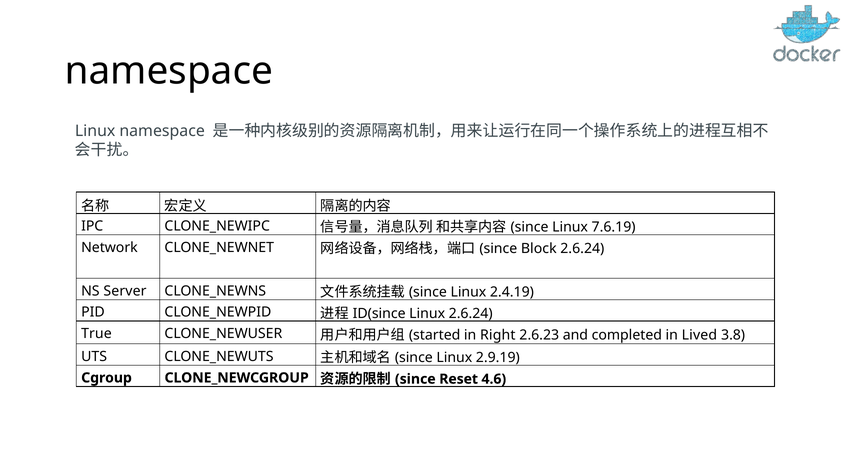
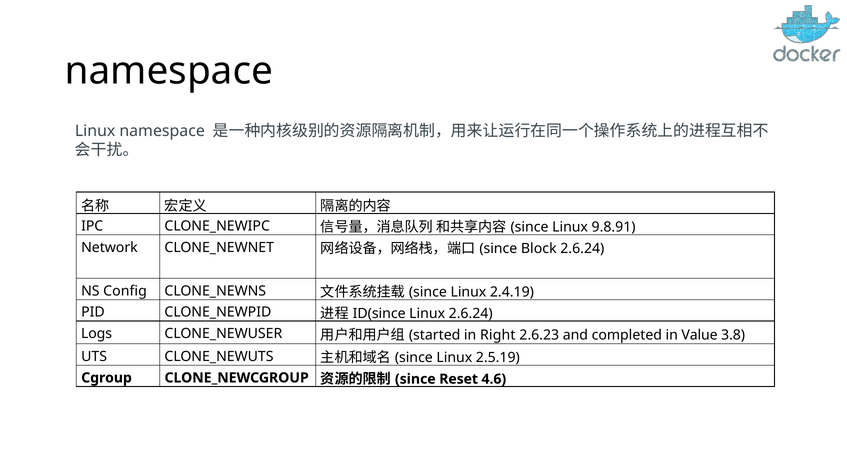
7.6.19: 7.6.19 -> 9.8.91
Server: Server -> Config
True: True -> Logs
Lived: Lived -> Value
2.9.19: 2.9.19 -> 2.5.19
